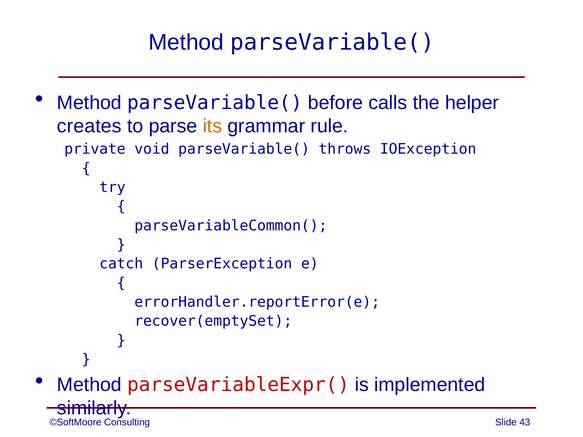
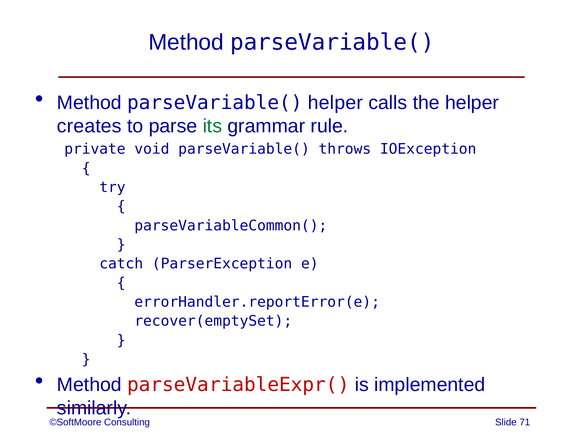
parseVariable( before: before -> helper
its colour: orange -> green
43: 43 -> 71
